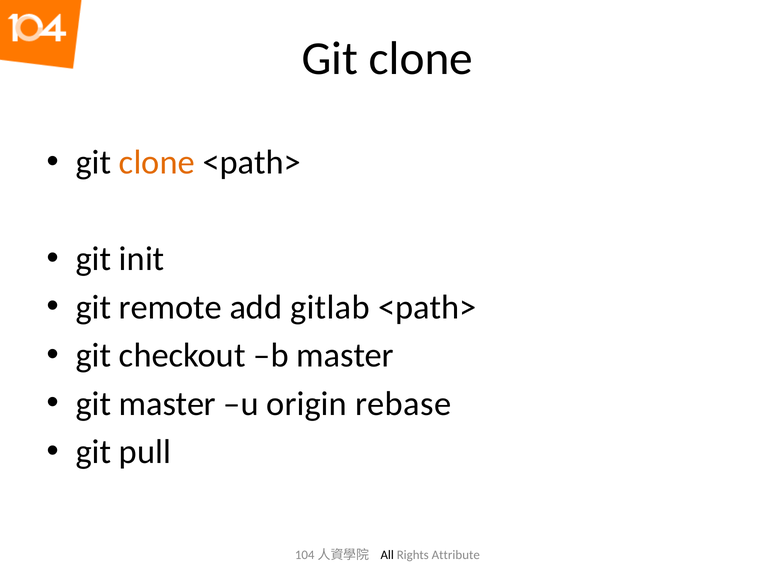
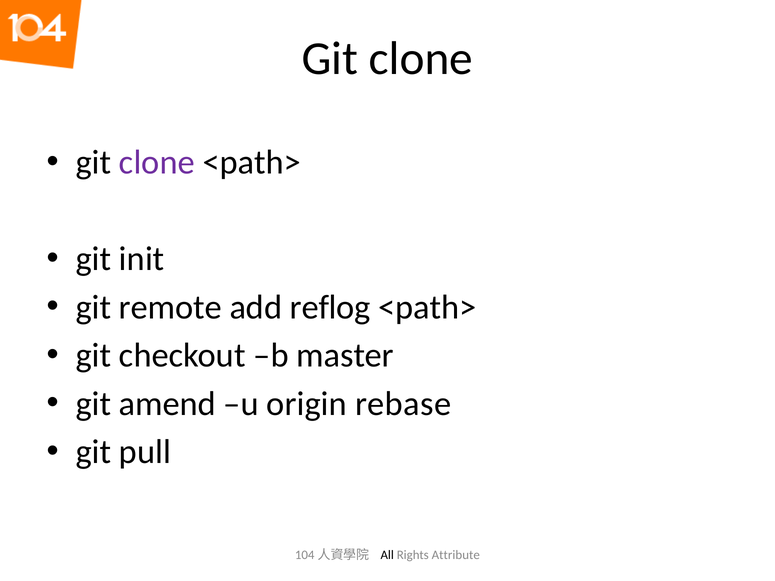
clone at (157, 163) colour: orange -> purple
gitlab: gitlab -> reflog
git master: master -> amend
